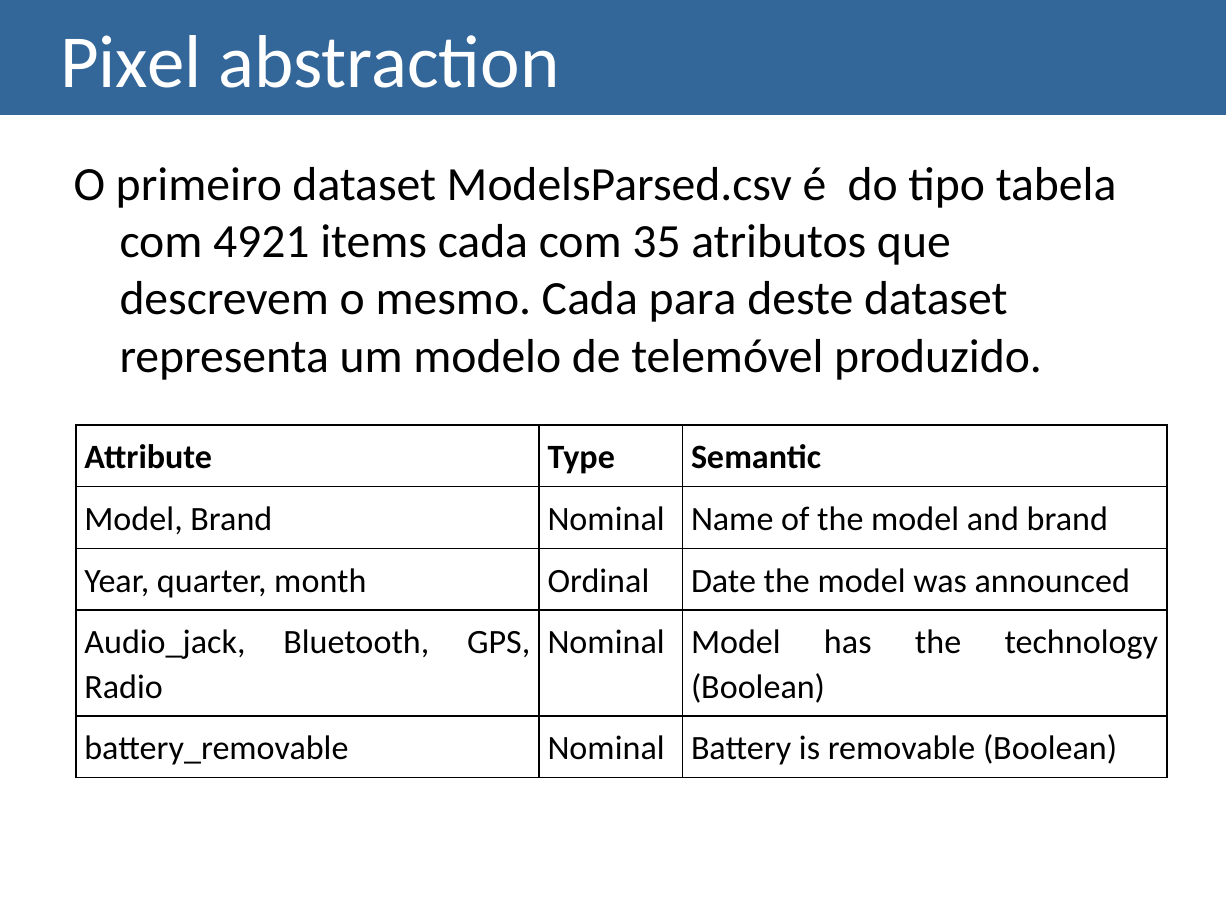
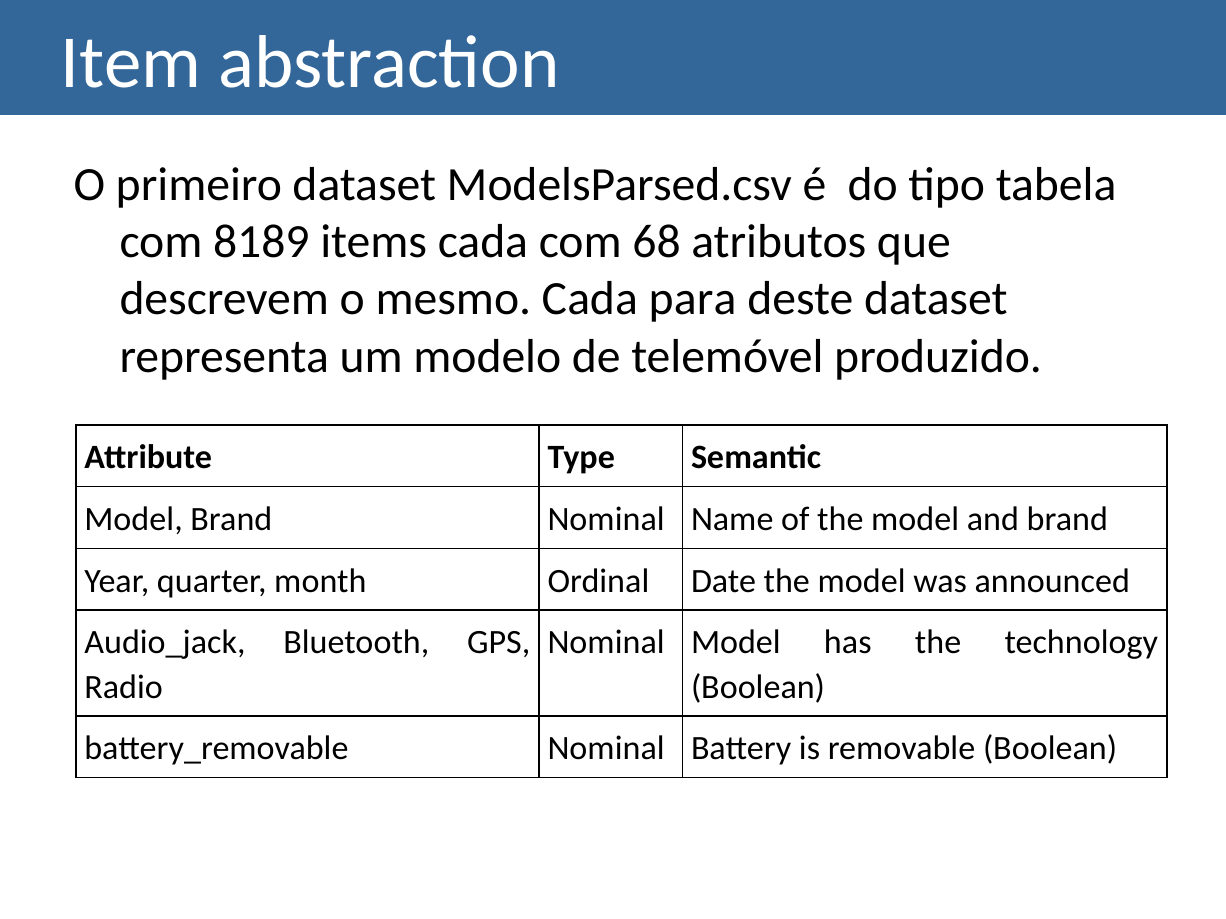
Pixel: Pixel -> Item
4921: 4921 -> 8189
35: 35 -> 68
